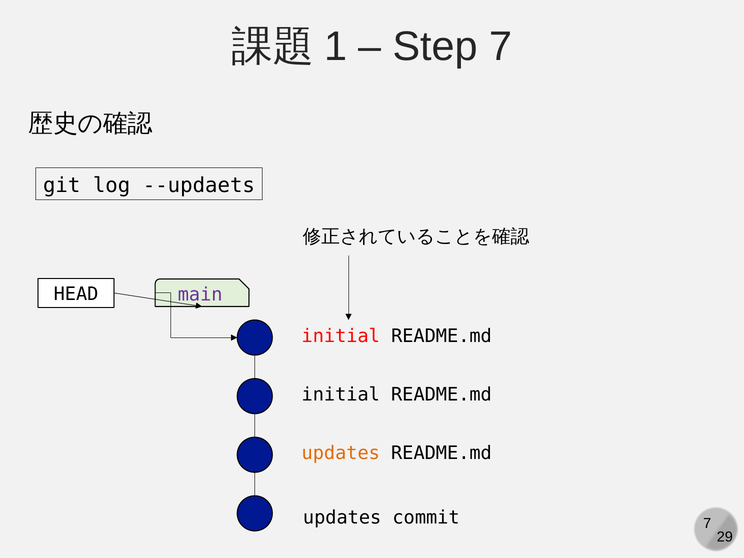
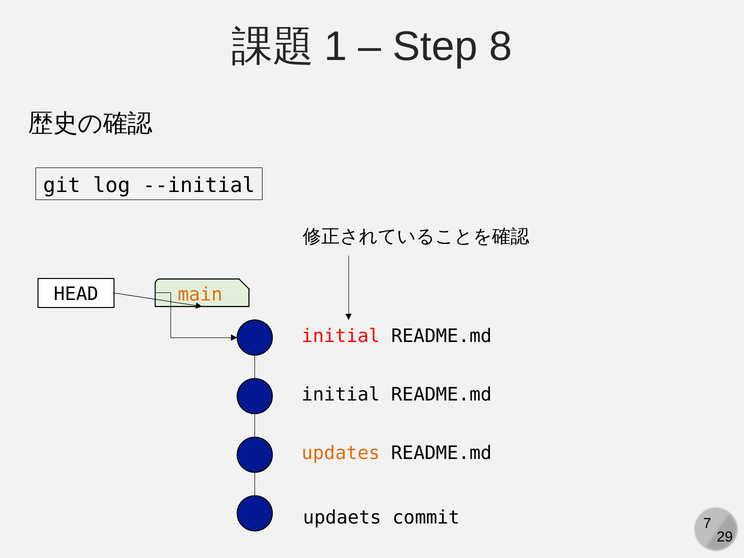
Step 7: 7 -> 8
--updaets: --updaets -> --initial
main colour: purple -> orange
updates at (342, 518): updates -> updaets
